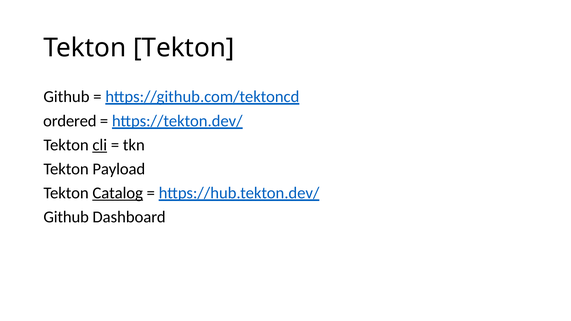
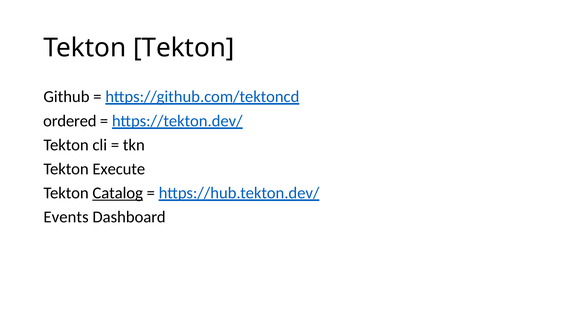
cli underline: present -> none
Payload: Payload -> Execute
Github at (66, 217): Github -> Events
